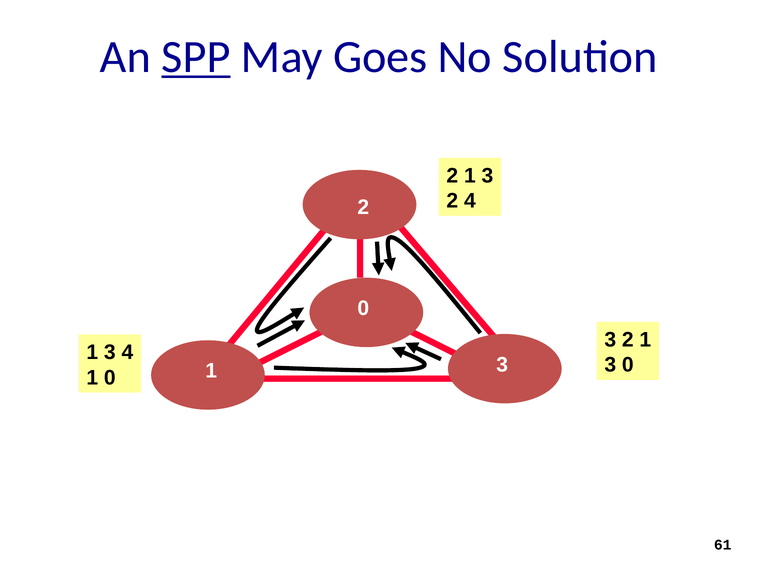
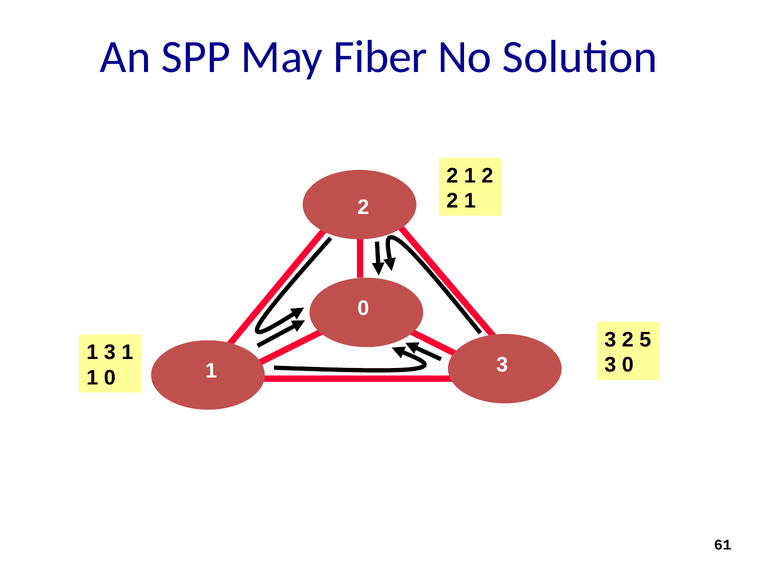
SPP underline: present -> none
Goes: Goes -> Fiber
3 at (487, 176): 3 -> 2
4 at (470, 201): 4 -> 1
3 2 1: 1 -> 5
1 3 4: 4 -> 1
